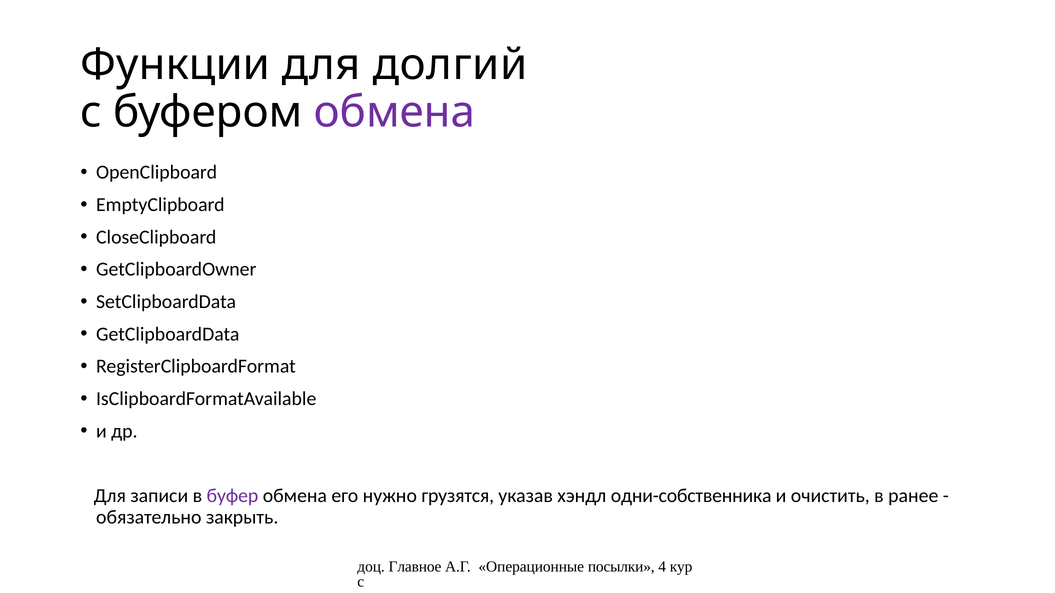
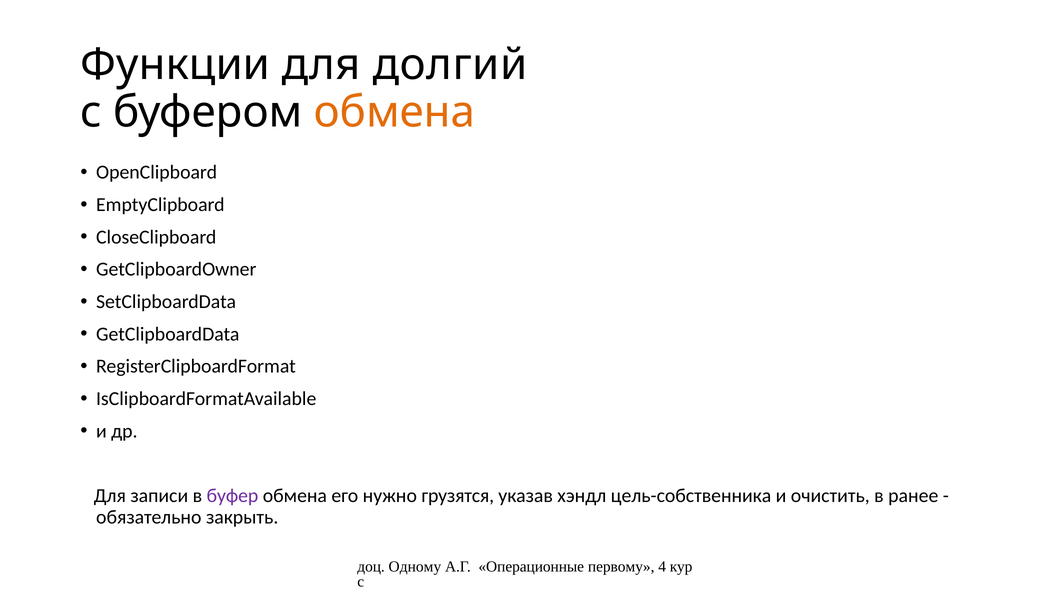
обмена at (395, 112) colour: purple -> orange
одни-собственника: одни-собственника -> цель-собственника
Главное: Главное -> Одному
посылки: посылки -> первому
